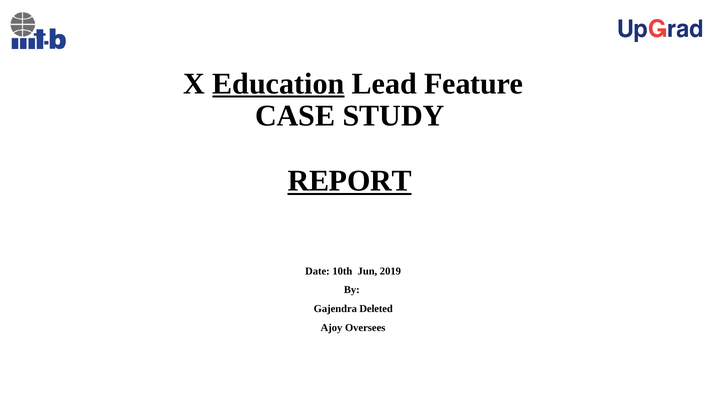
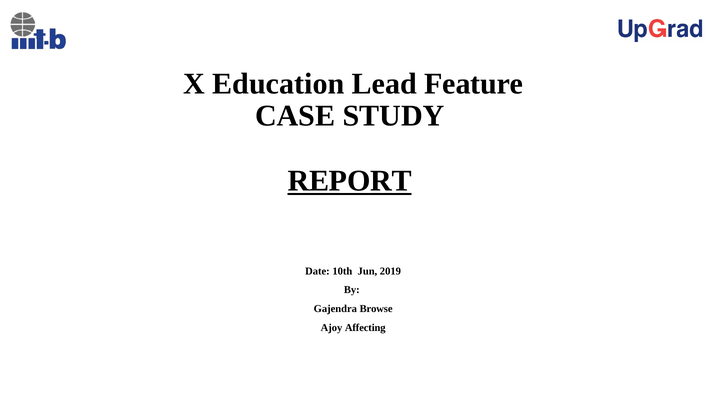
Education underline: present -> none
Deleted: Deleted -> Browse
Oversees: Oversees -> Affecting
